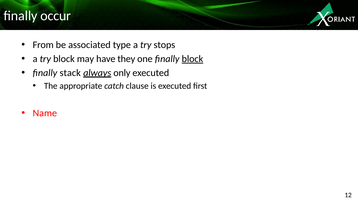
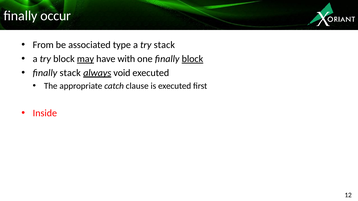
try stops: stops -> stack
may underline: none -> present
they: they -> with
only: only -> void
Name: Name -> Inside
